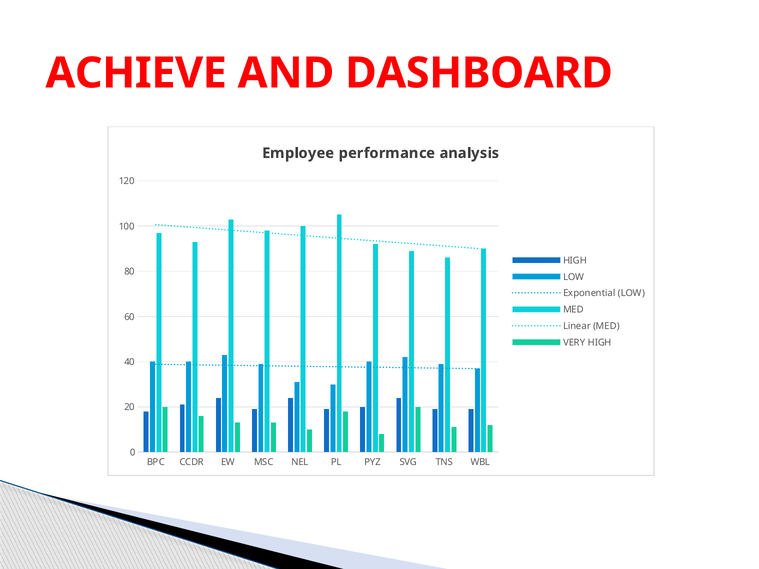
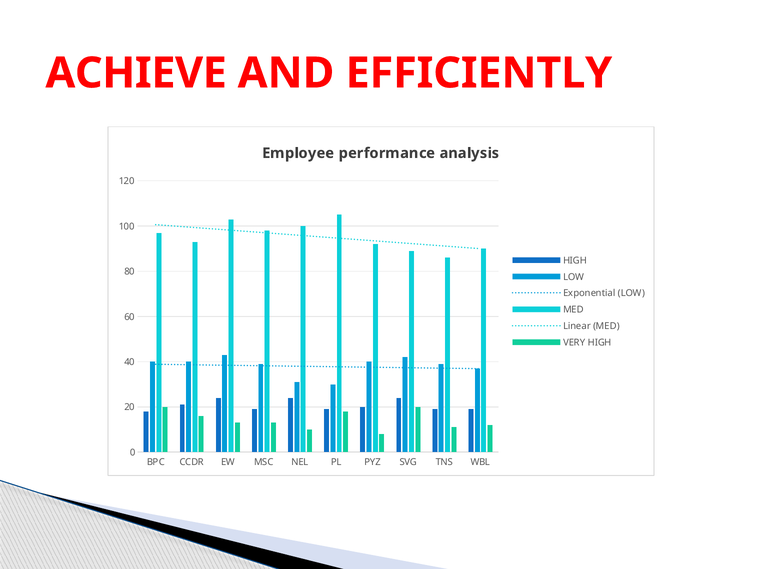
DASHBOARD: DASHBOARD -> EFFICIENTLY
